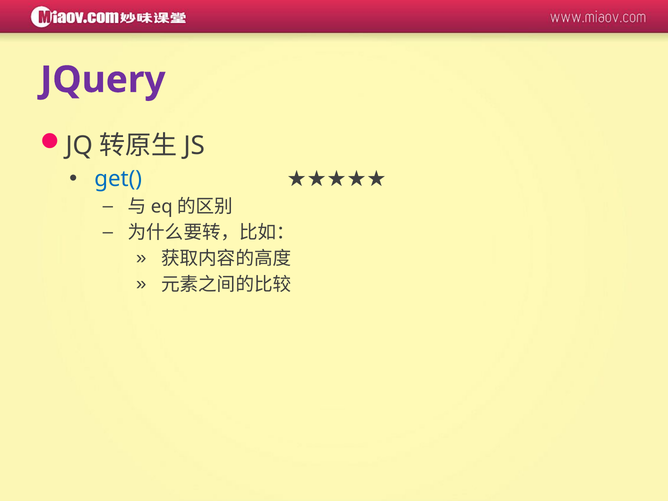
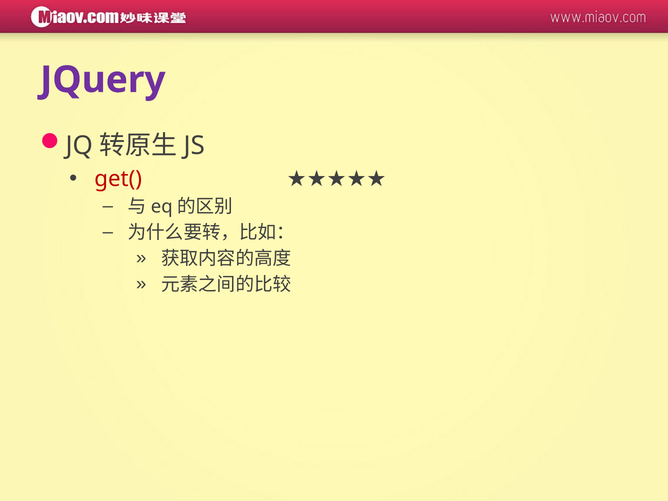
get( colour: blue -> red
